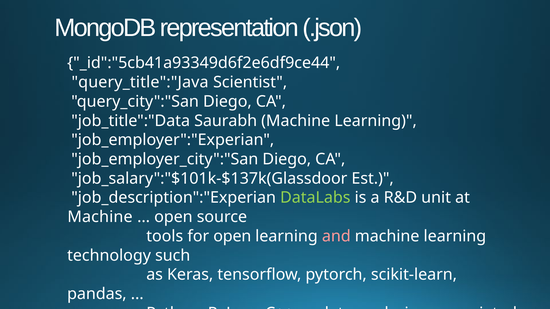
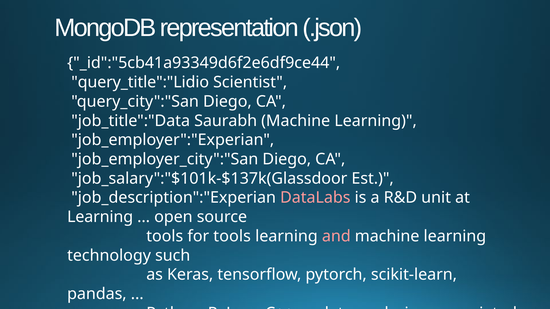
query_title":"Java: query_title":"Java -> query_title":"Lidio
DataLabs colour: light green -> pink
Machine at (100, 217): Machine -> Learning
for open: open -> tools
